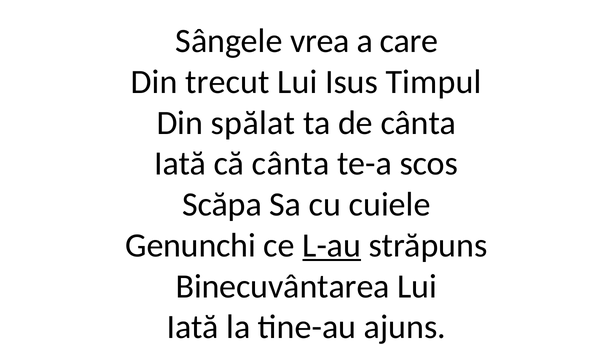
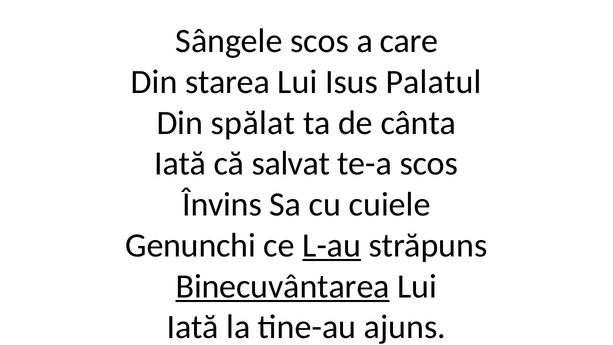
Sângele vrea: vrea -> scos
trecut: trecut -> starea
Timpul: Timpul -> Palatul
că cânta: cânta -> salvat
Scăpa: Scăpa -> Învins
Binecuvântarea underline: none -> present
